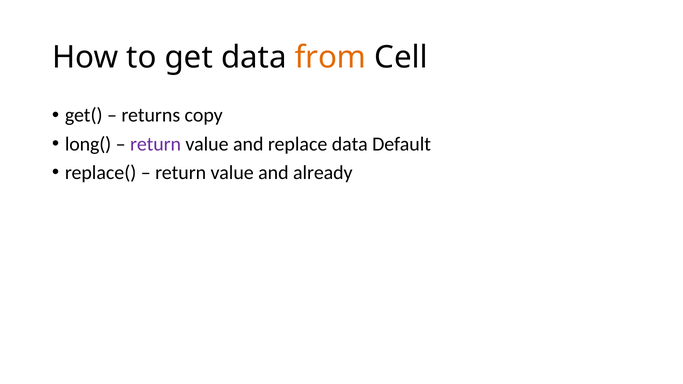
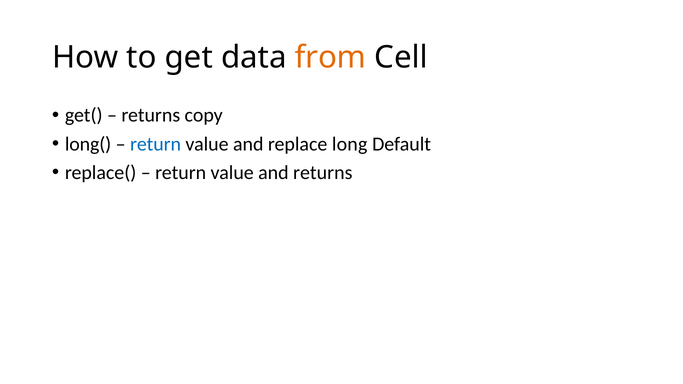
return at (156, 144) colour: purple -> blue
replace data: data -> long
and already: already -> returns
